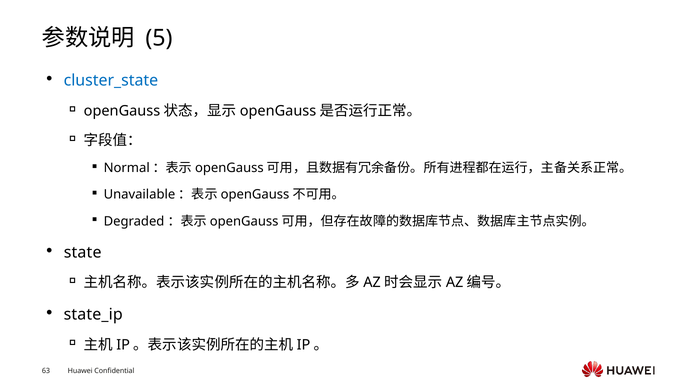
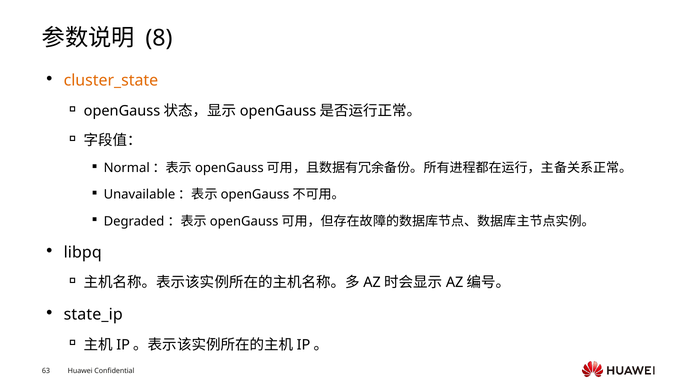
5: 5 -> 8
cluster_state colour: blue -> orange
state: state -> libpq
